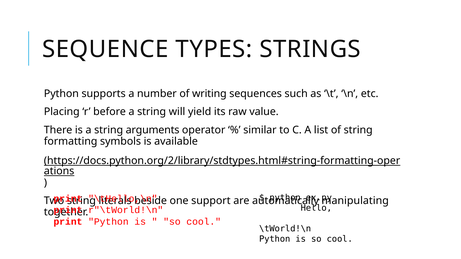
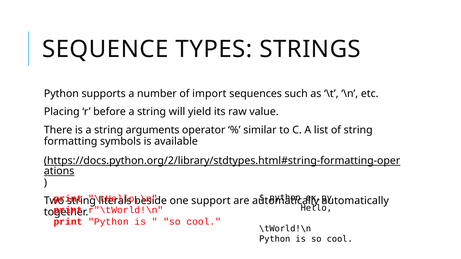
writing: writing -> import
manipulating at (355, 201): manipulating -> automatically
